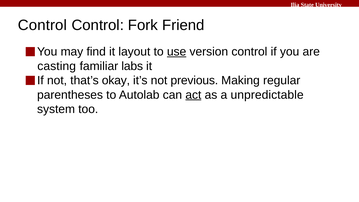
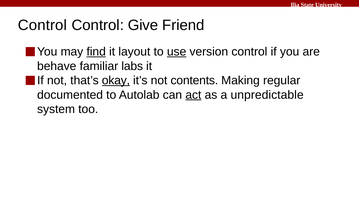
Fork: Fork -> Give
find underline: none -> present
casting: casting -> behave
okay underline: none -> present
previous: previous -> contents
parentheses: parentheses -> documented
